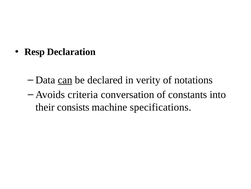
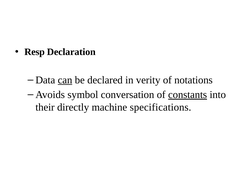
criteria: criteria -> symbol
constants underline: none -> present
consists: consists -> directly
